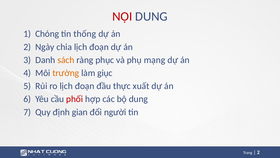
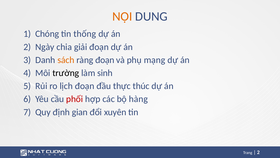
NỘI colour: red -> orange
chia lịch: lịch -> giải
ràng phục: phục -> đoạn
trường colour: orange -> black
giục: giục -> sinh
xuất: xuất -> thúc
bộ dung: dung -> hàng
người: người -> xuyên
